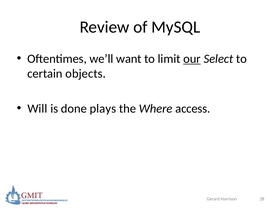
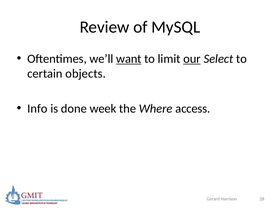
want underline: none -> present
Will: Will -> Info
plays: plays -> week
